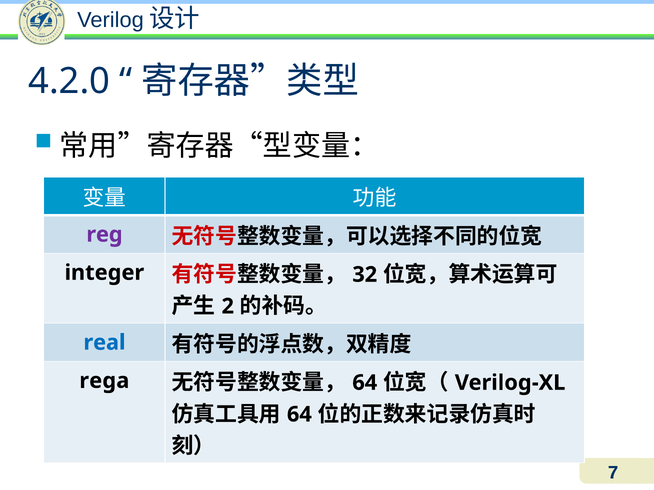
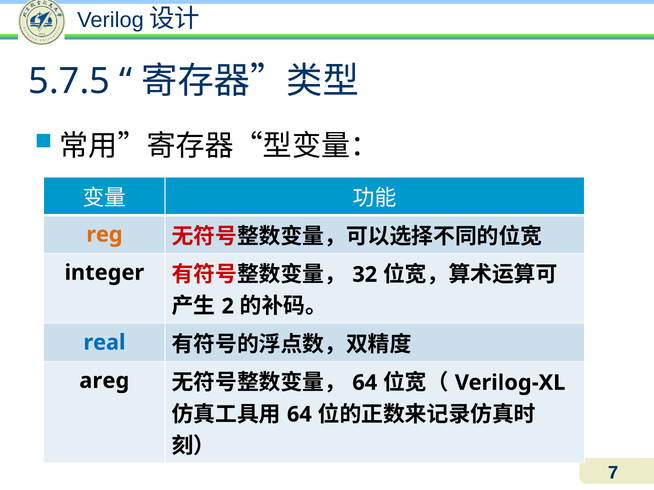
4.2.0: 4.2.0 -> 5.7.5
reg colour: purple -> orange
rega: rega -> areg
